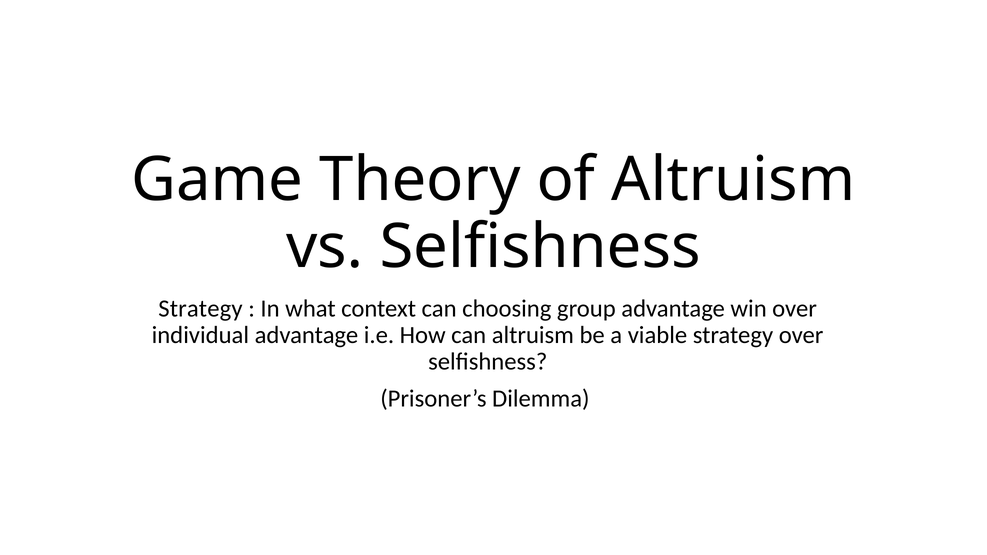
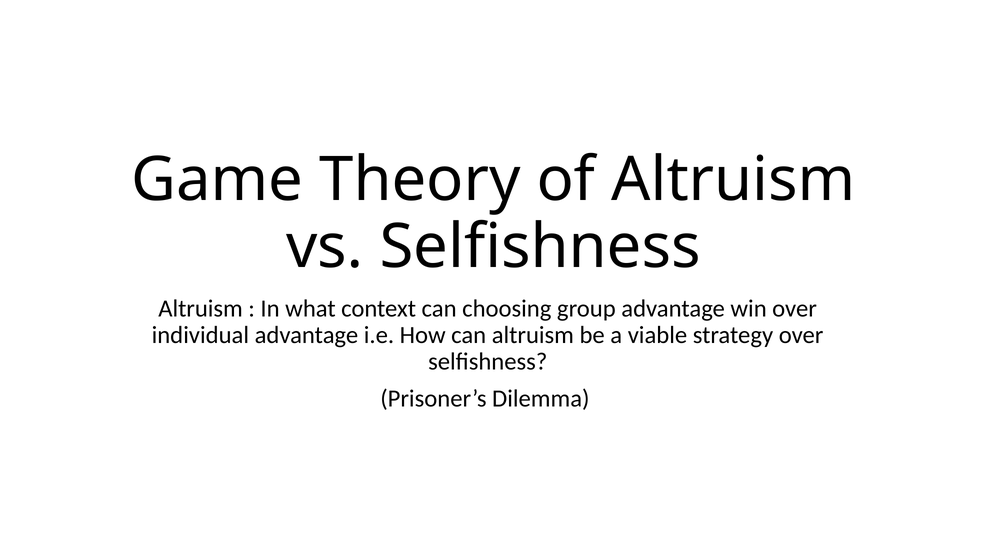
Strategy at (200, 308): Strategy -> Altruism
